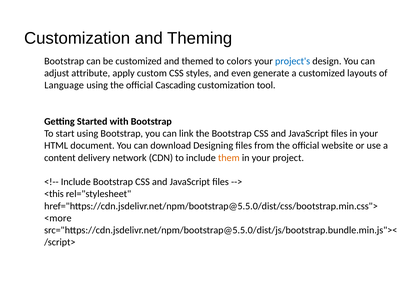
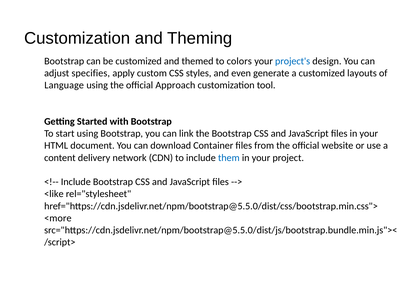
attribute: attribute -> specifies
Cascading: Cascading -> Approach
Designing: Designing -> Container
them colour: orange -> blue
<this: <this -> <like
